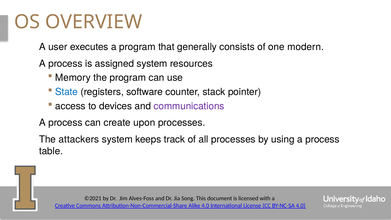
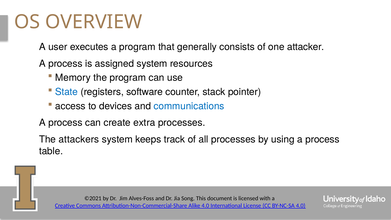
modern: modern -> attacker
communications colour: purple -> blue
upon: upon -> extra
